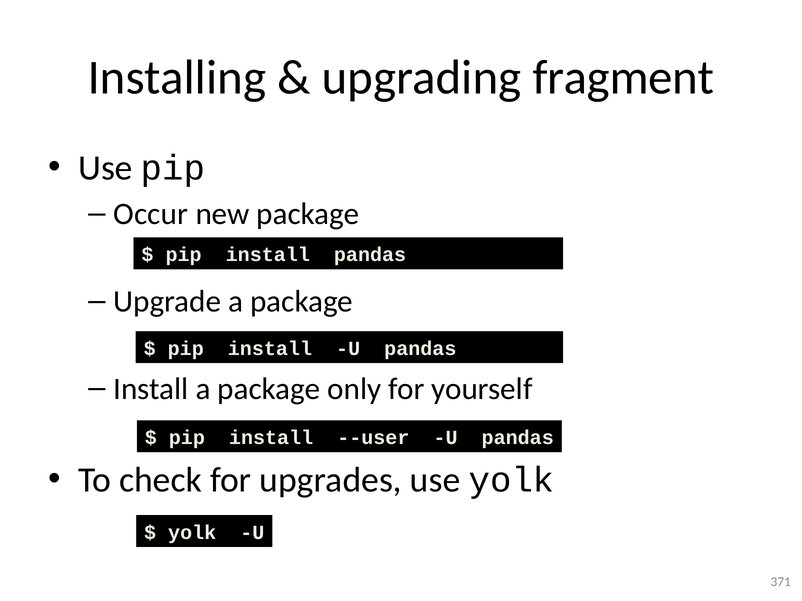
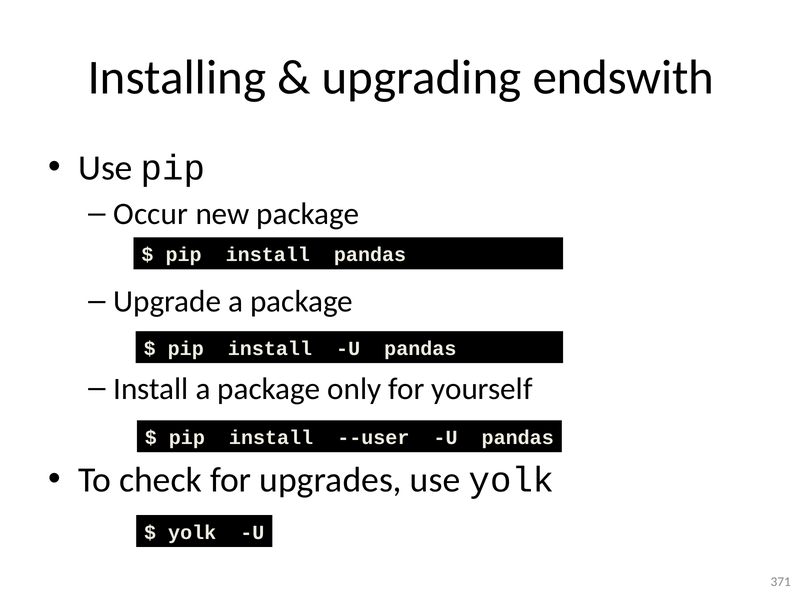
fragment: fragment -> endswith
